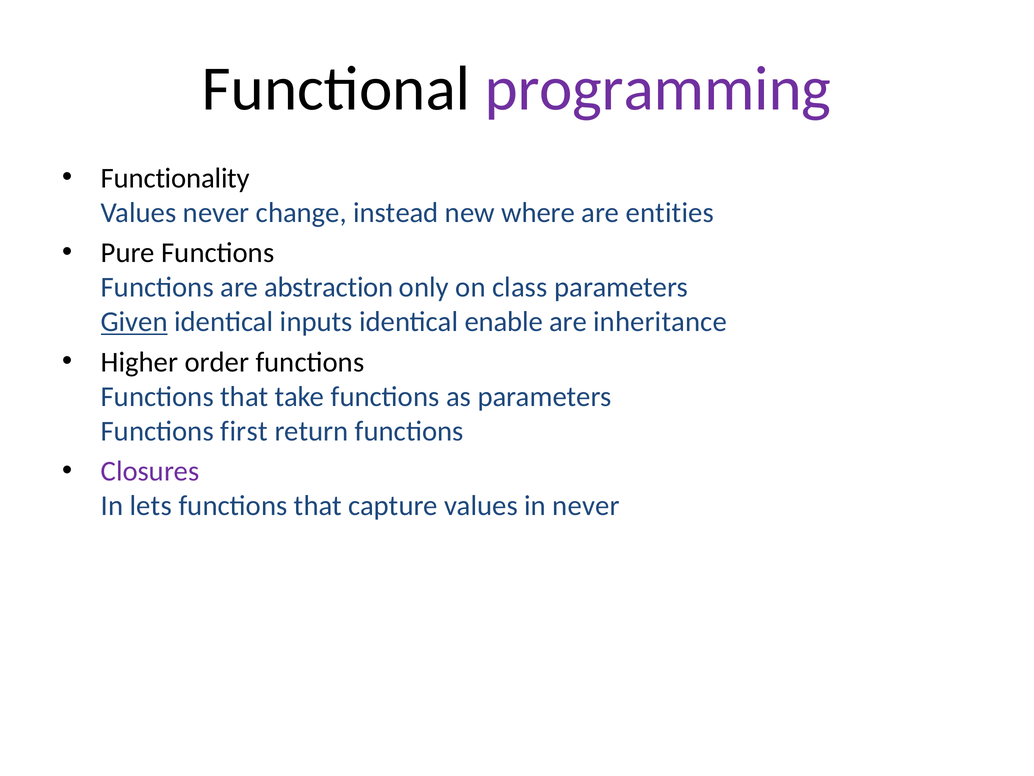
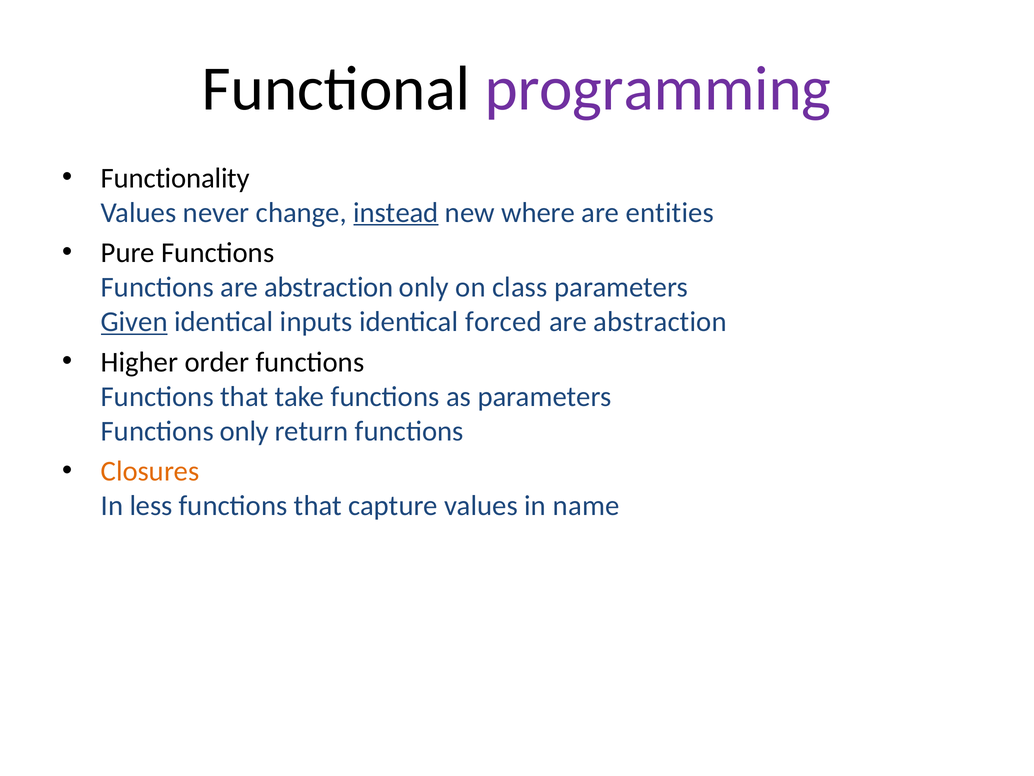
instead underline: none -> present
enable: enable -> forced
inheritance at (660, 322): inheritance -> abstraction
Functions first: first -> only
Closures colour: purple -> orange
lets: lets -> less
in never: never -> name
